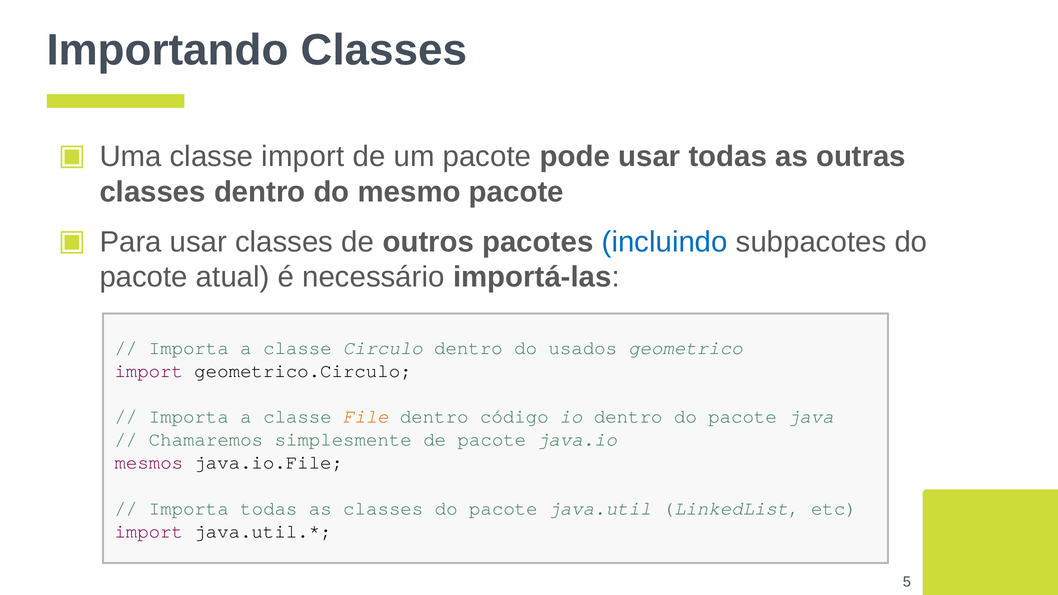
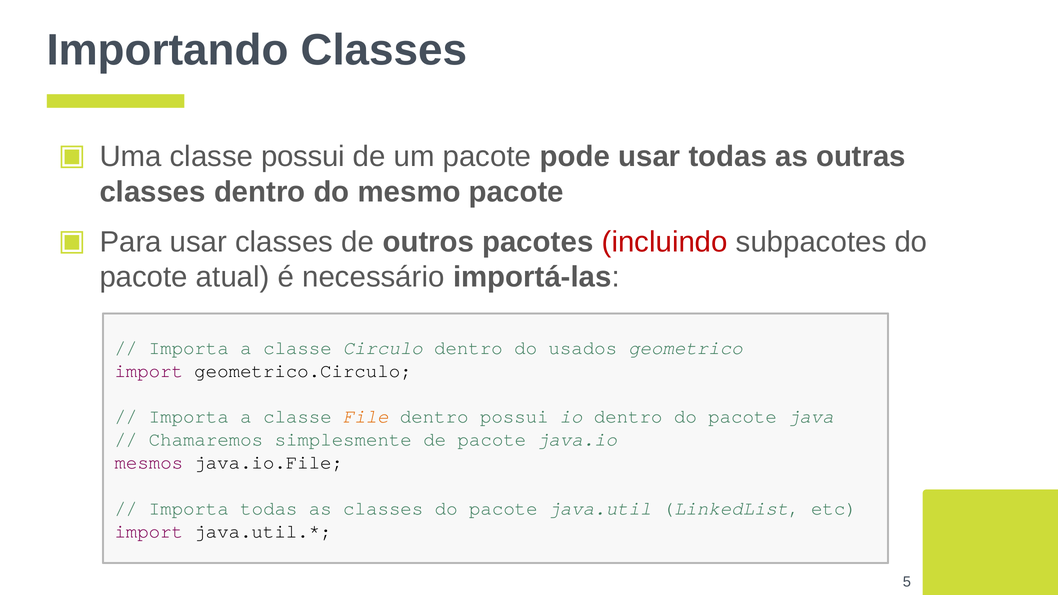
classe import: import -> possui
incluindo colour: blue -> red
dentro código: código -> possui
